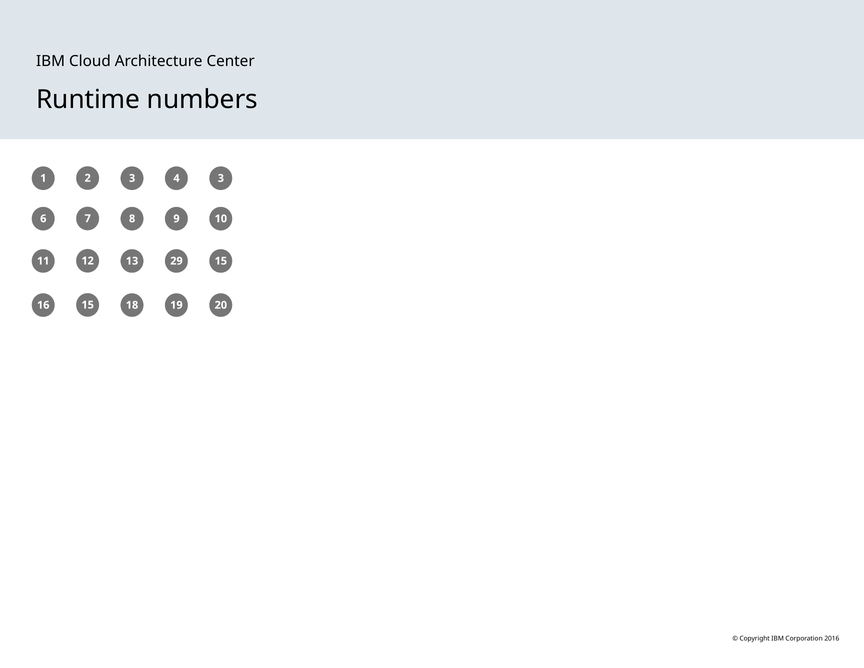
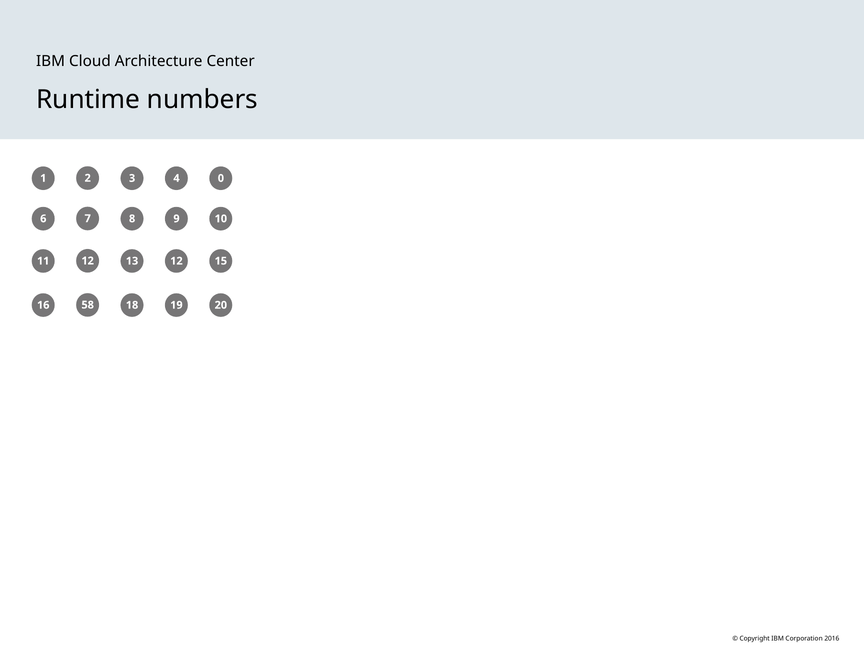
4 3: 3 -> 0
13 29: 29 -> 12
16 15: 15 -> 58
